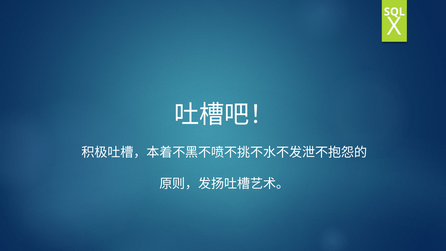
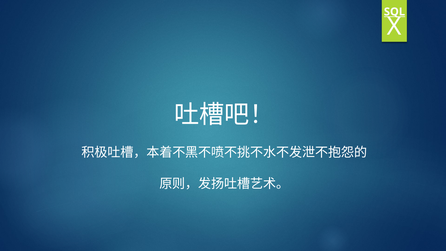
SQL underline: none -> present
